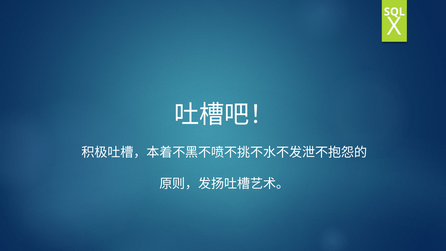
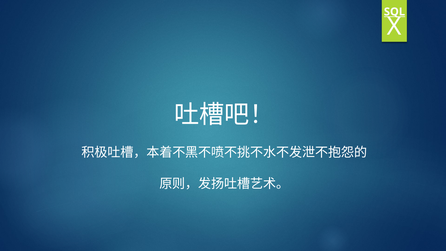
SQL underline: none -> present
